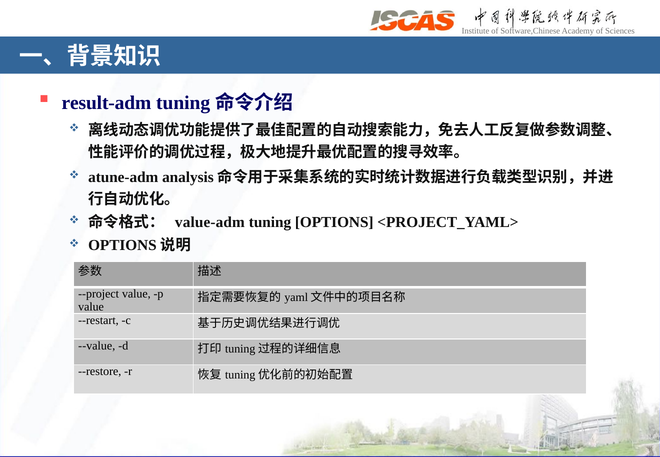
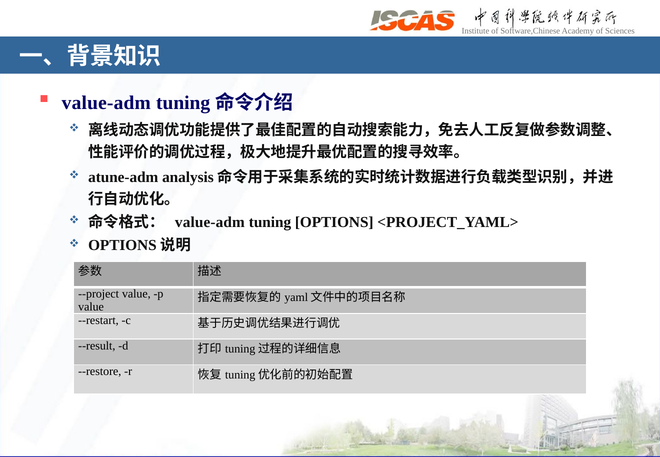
result-adm at (106, 103): result-adm -> value-adm
--value: --value -> --result
